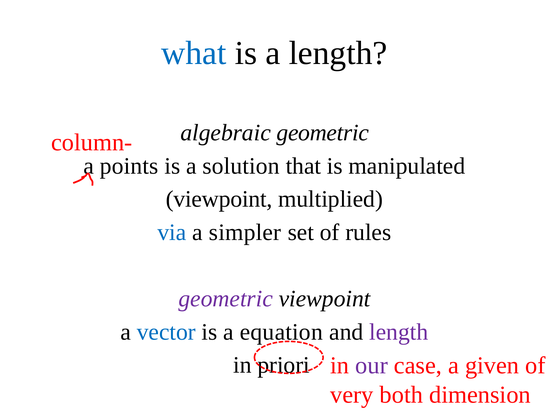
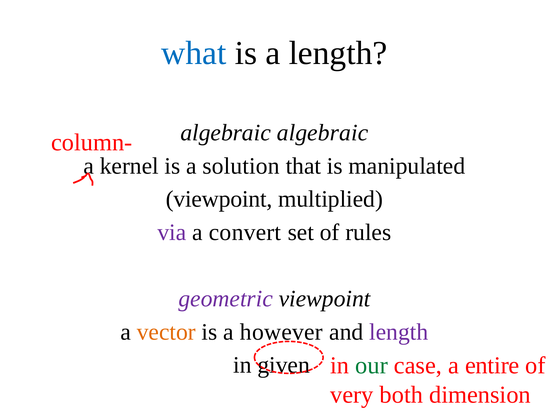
algebraic geometric: geometric -> algebraic
points: points -> kernel
via colour: blue -> purple
simpler: simpler -> convert
vector colour: blue -> orange
equation: equation -> however
our colour: purple -> green
given: given -> entire
priori: priori -> given
